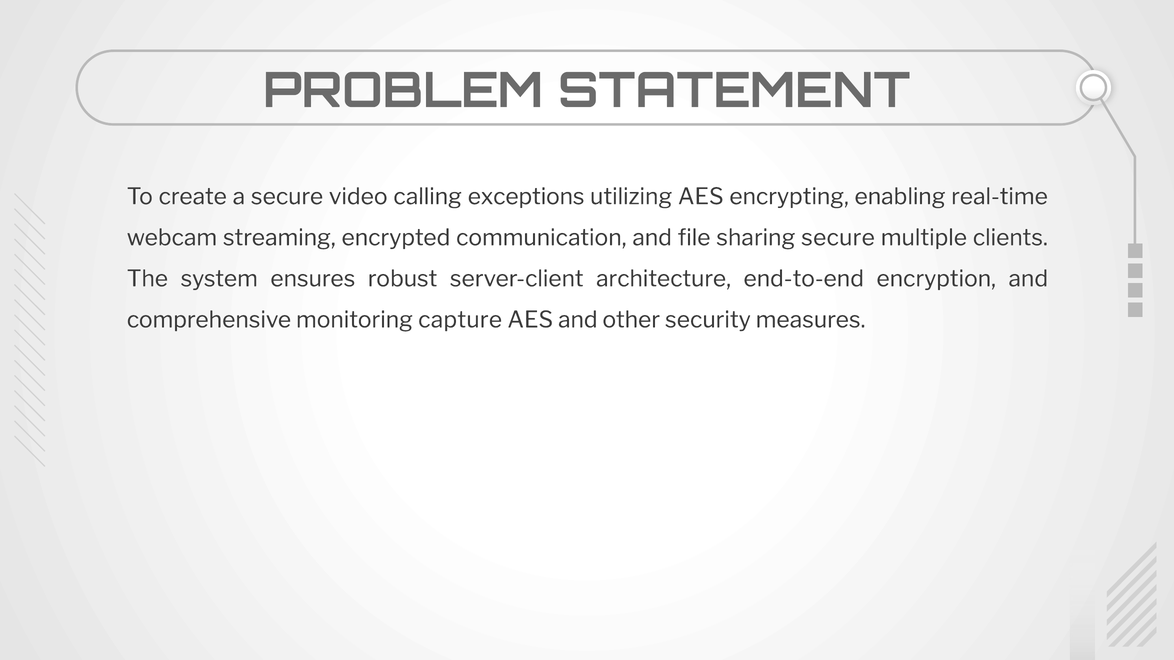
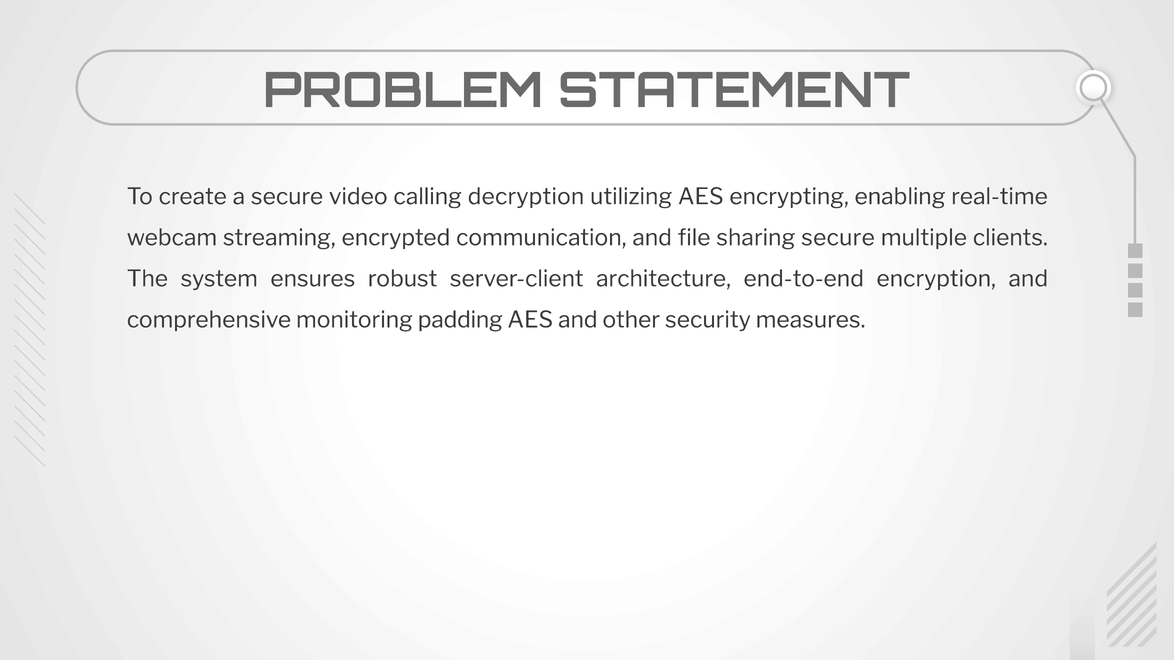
exceptions: exceptions -> decryption
capture: capture -> padding
